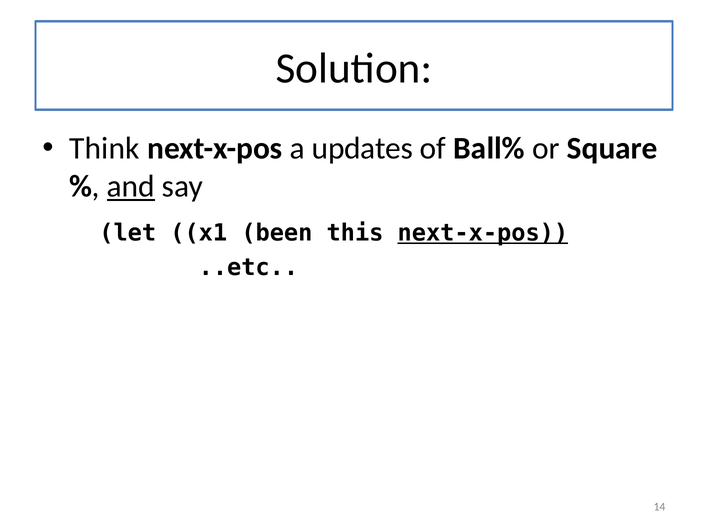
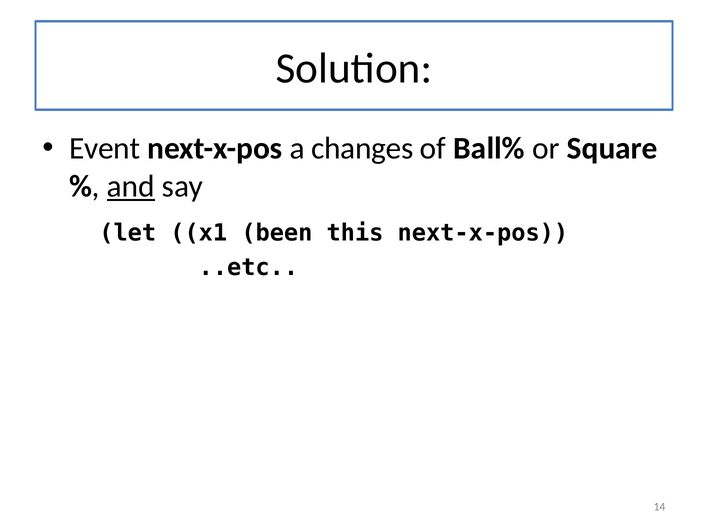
Think: Think -> Event
updates: updates -> changes
next-x-pos at (483, 233) underline: present -> none
